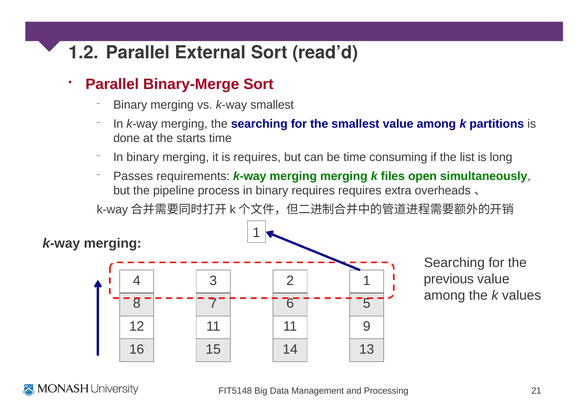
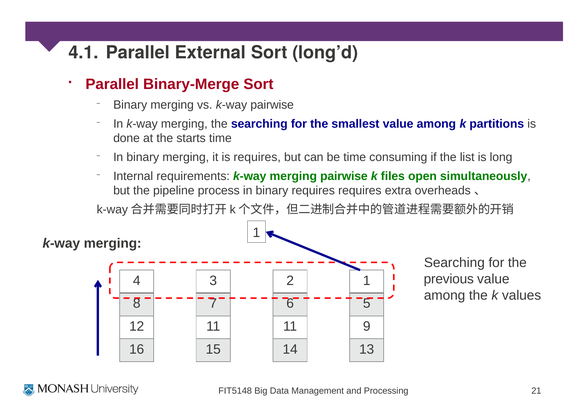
1.2: 1.2 -> 4.1
read’d: read’d -> long’d
k-way smallest: smallest -> pairwise
Passes: Passes -> Internal
merging merging: merging -> pairwise
